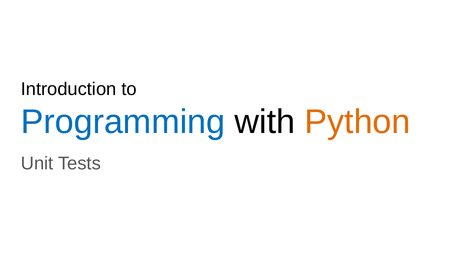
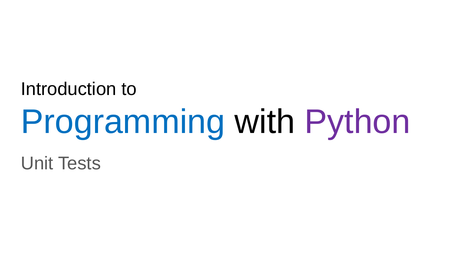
Python colour: orange -> purple
